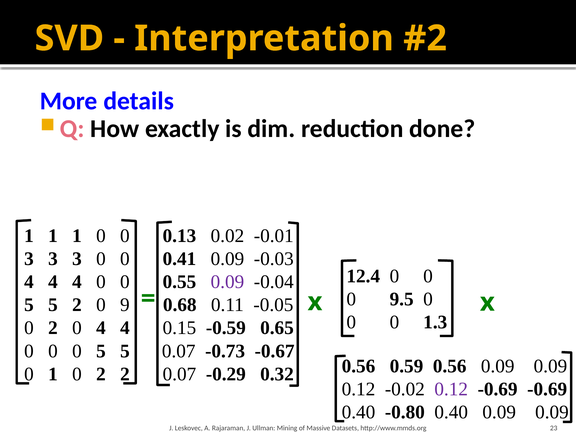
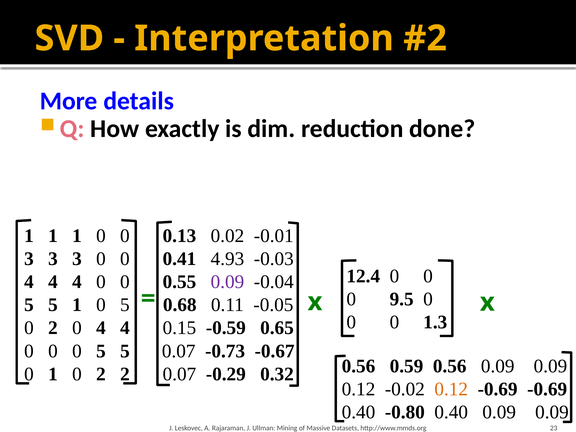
0.41 0.09: 0.09 -> 4.93
5 2: 2 -> 1
9 at (125, 305): 9 -> 5
0.12 at (451, 389) colour: purple -> orange
